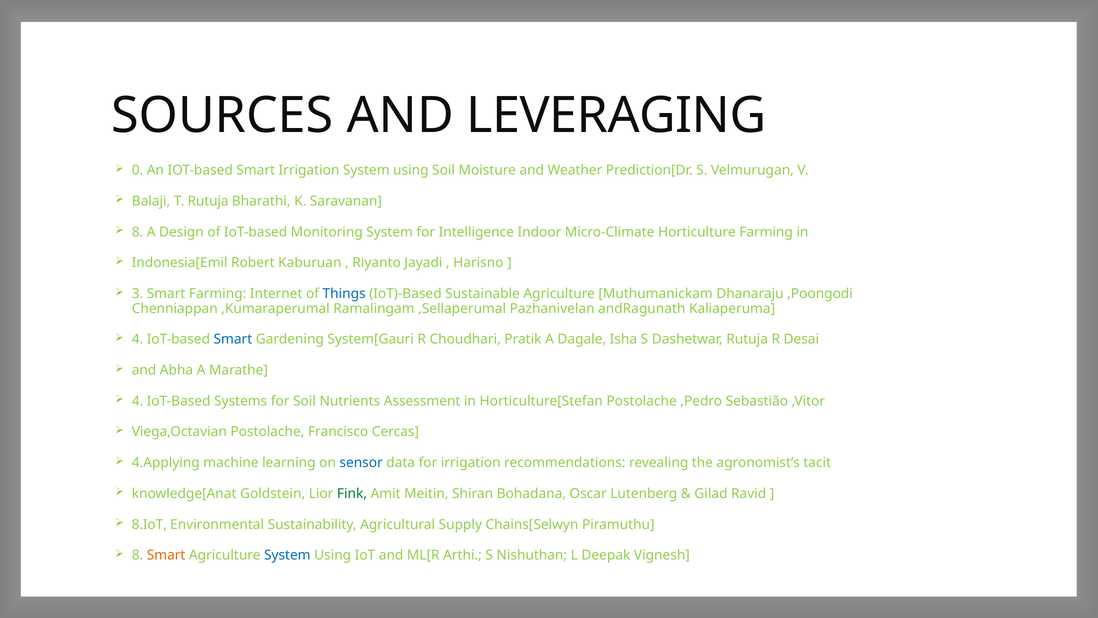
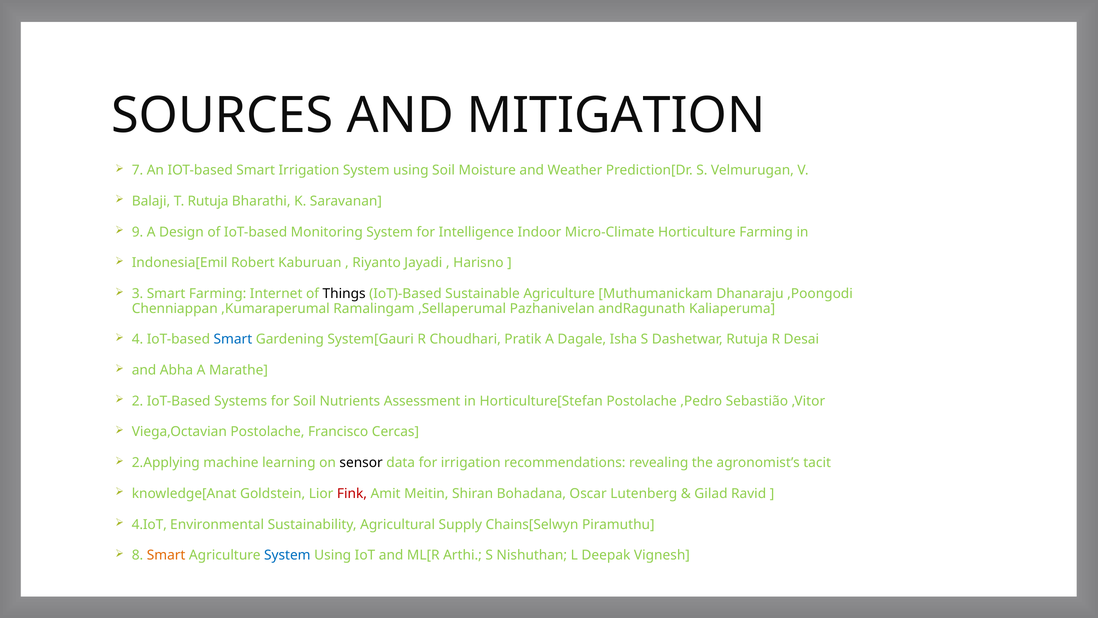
LEVERAGING: LEVERAGING -> MITIGATION
0: 0 -> 7
8 at (138, 232): 8 -> 9
Things colour: blue -> black
4 at (138, 401): 4 -> 2
4.Applying: 4.Applying -> 2.Applying
sensor colour: blue -> black
Fink colour: green -> red
8.IoT: 8.IoT -> 4.IoT
